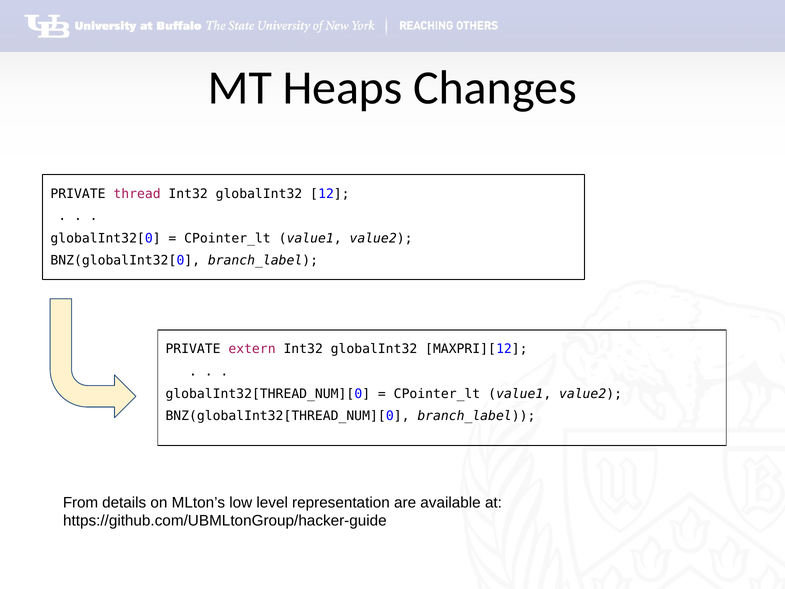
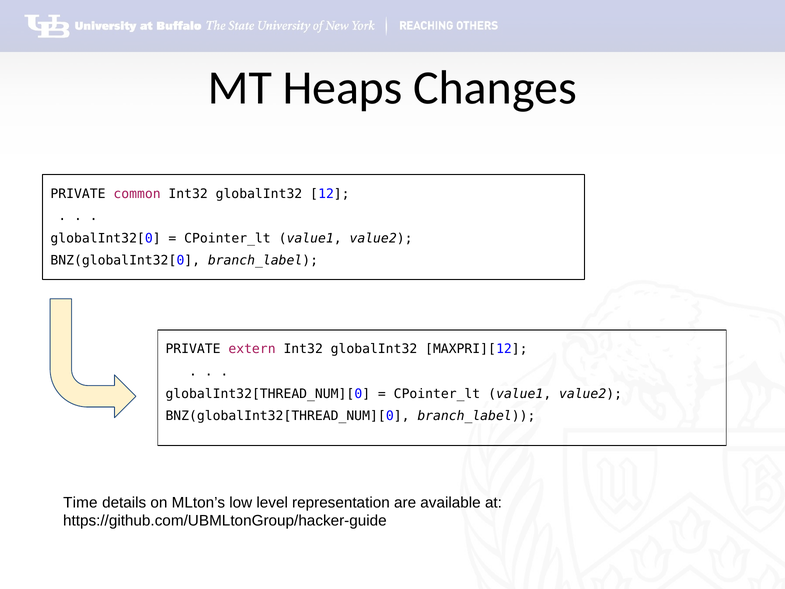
thread: thread -> common
From: From -> Time
